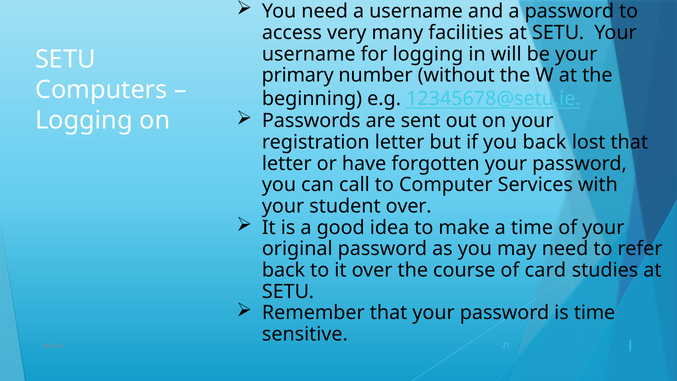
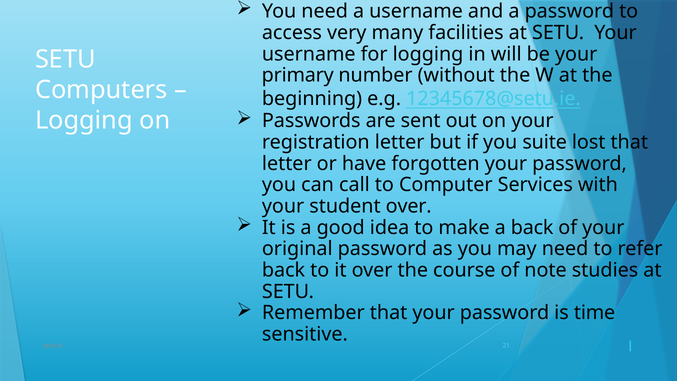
you back: back -> suite
a time: time -> back
card: card -> note
